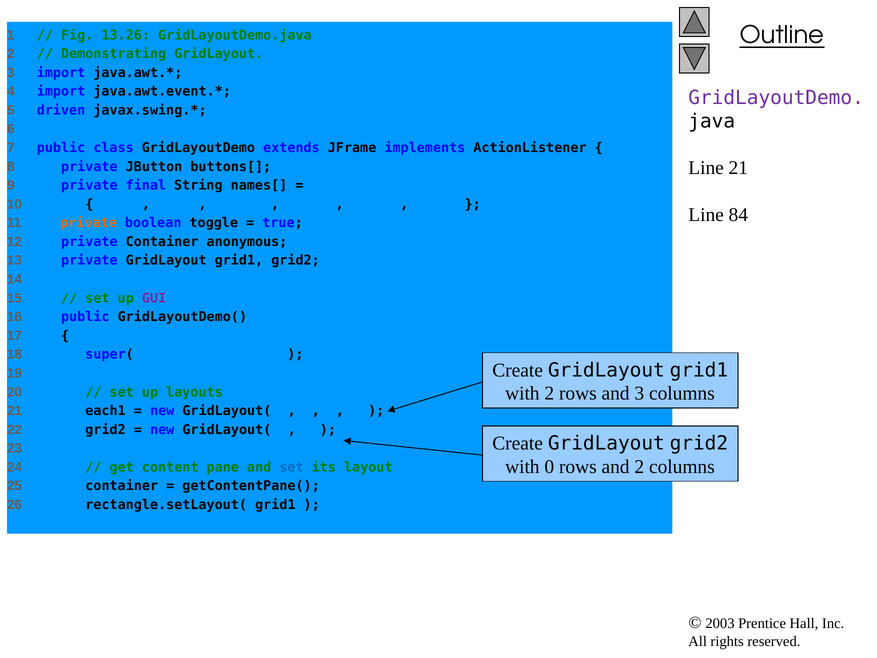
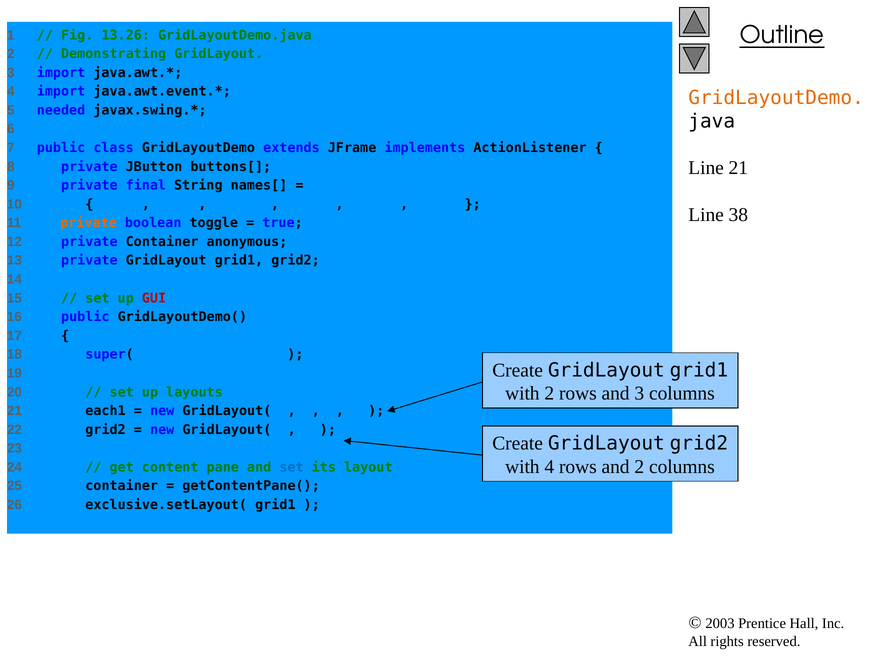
GridLayoutDemo at (776, 98) colour: purple -> orange
driven: driven -> needed
84: 84 -> 38
GUI colour: purple -> red
with 0: 0 -> 4
rectangle.setLayout(: rectangle.setLayout( -> exclusive.setLayout(
